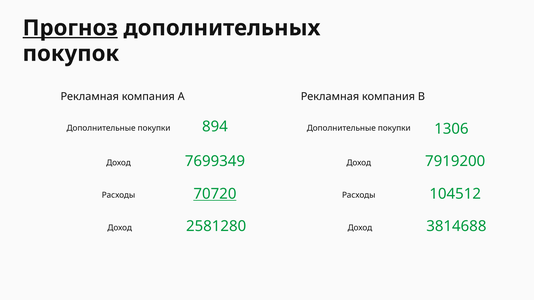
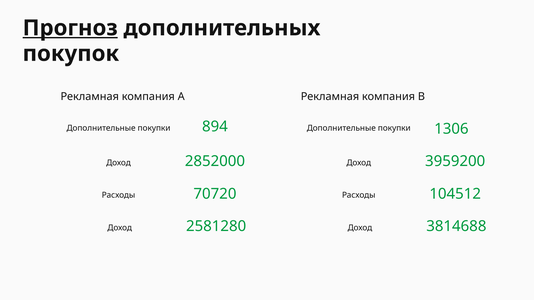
7699349: 7699349 -> 2852000
7919200: 7919200 -> 3959200
70720 underline: present -> none
